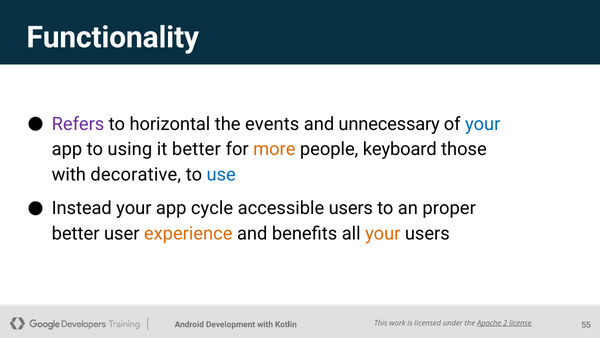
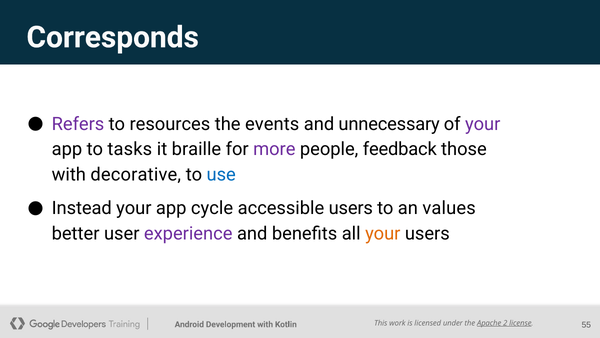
Functionality: Functionality -> Corresponds
horizontal: horizontal -> resources
your at (483, 124) colour: blue -> purple
using: using -> tasks
it better: better -> braille
more colour: orange -> purple
keyboard: keyboard -> feedback
proper: proper -> values
experience colour: orange -> purple
